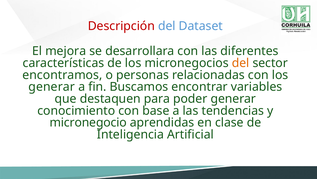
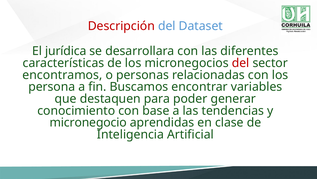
mejora: mejora -> jurídica
del at (241, 63) colour: orange -> red
generar at (52, 87): generar -> persona
